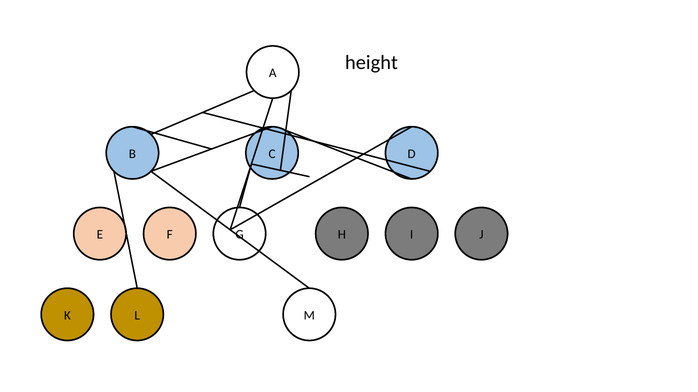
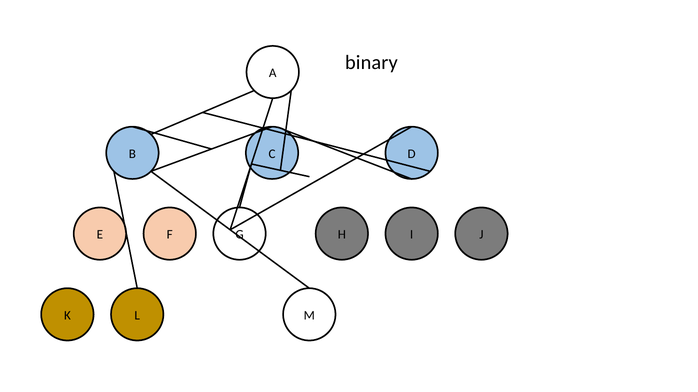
height: height -> binary
